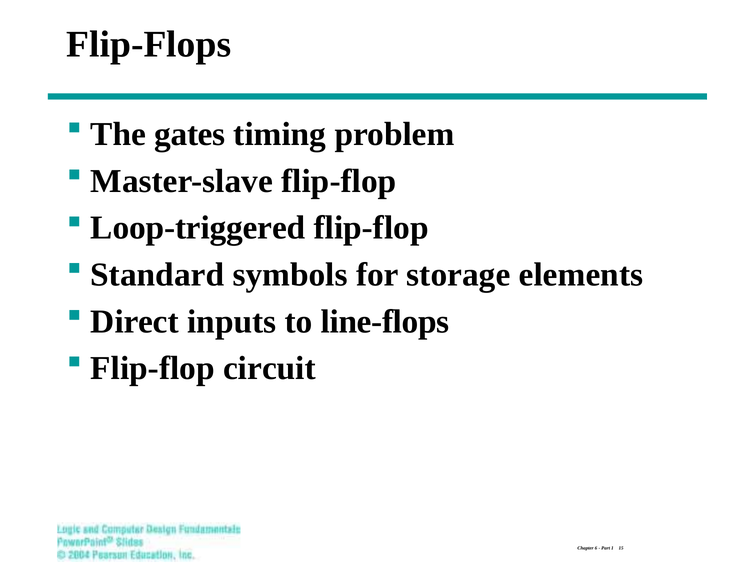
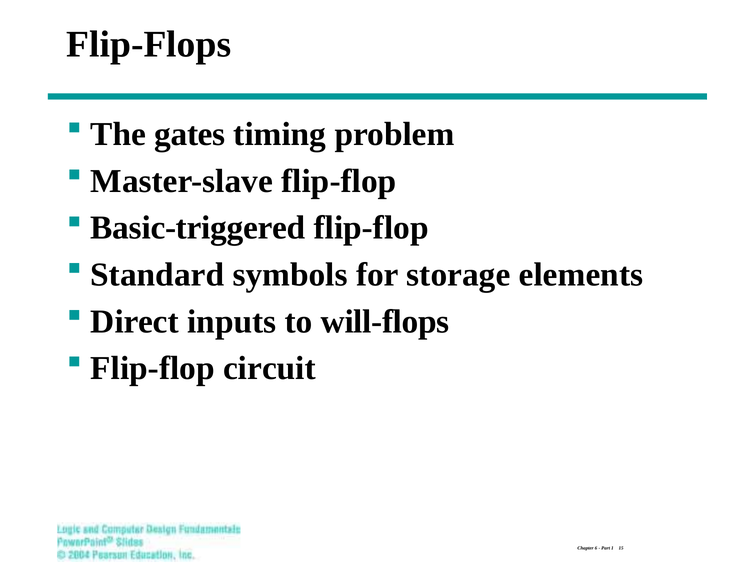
Loop-triggered: Loop-triggered -> Basic-triggered
line-flops: line-flops -> will-flops
